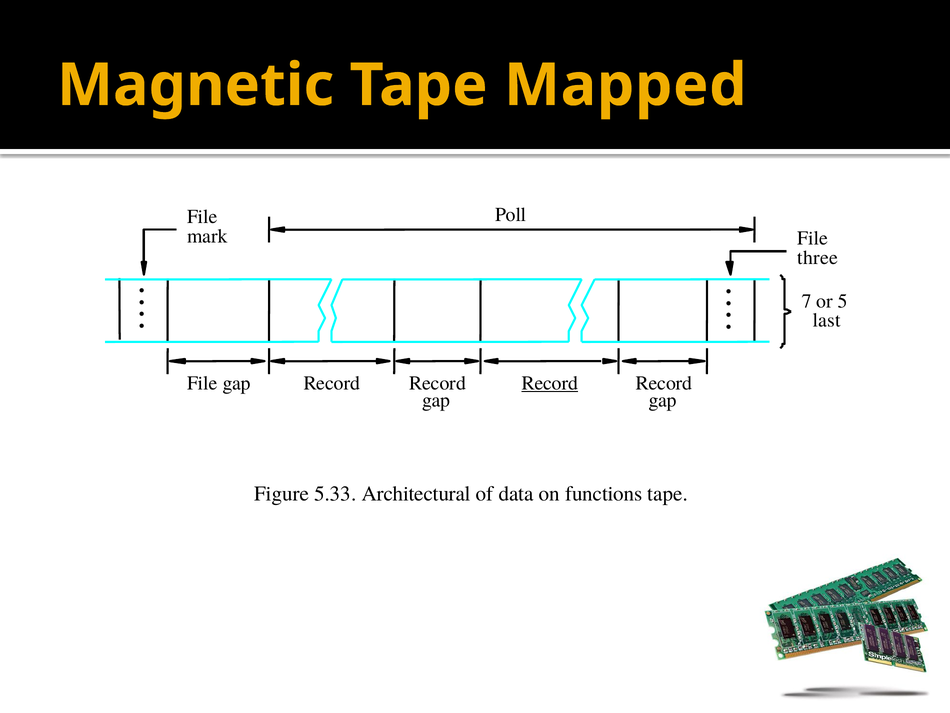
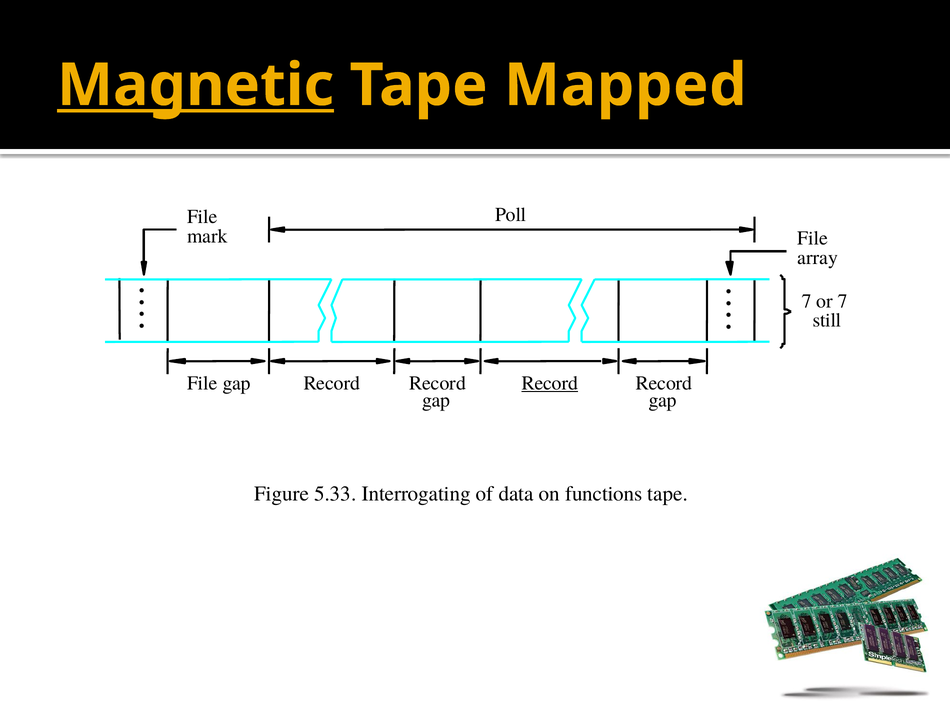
Magnetic underline: none -> present
three: three -> array
or 5: 5 -> 7
last: last -> still
Architectural: Architectural -> Interrogating
